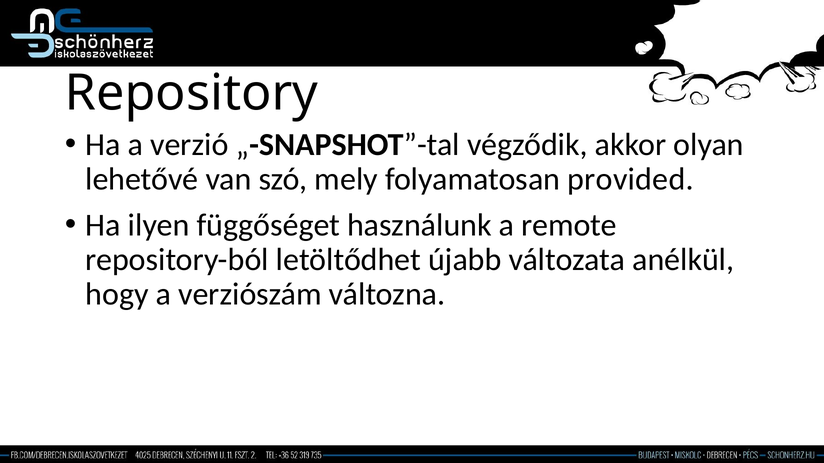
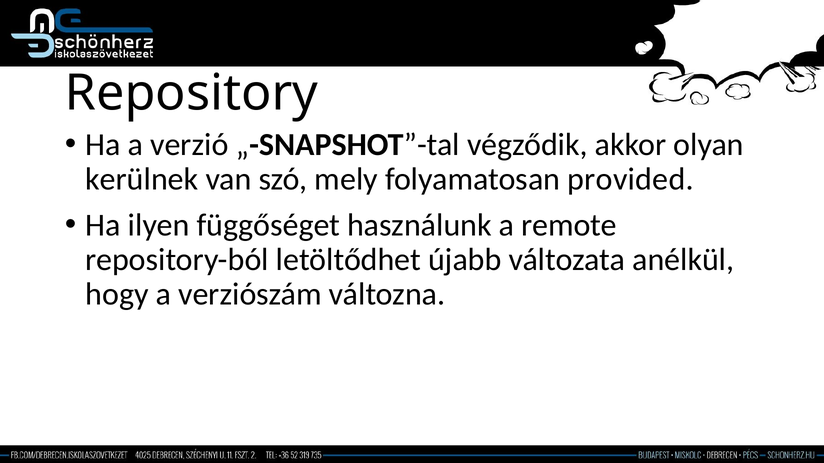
lehetővé: lehetővé -> kerülnek
